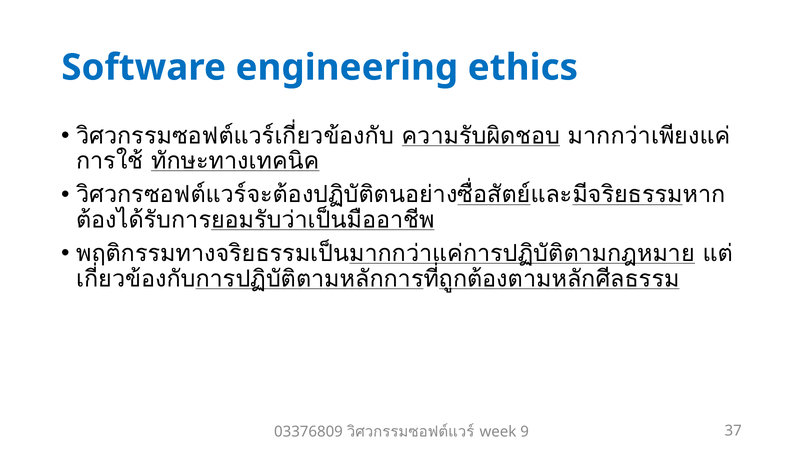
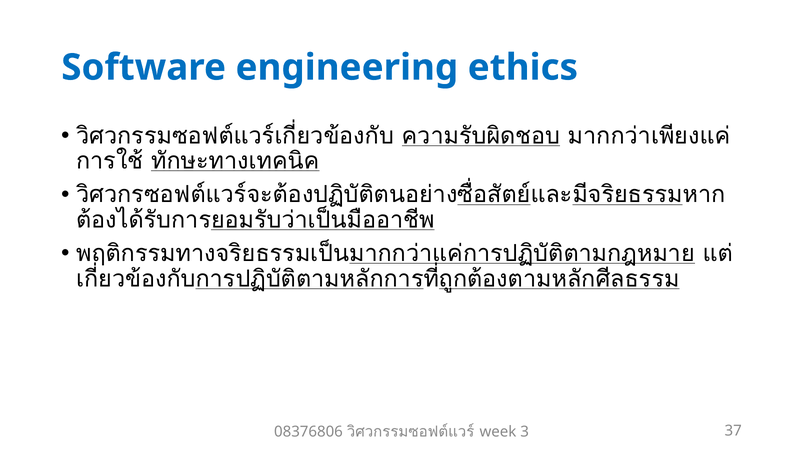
03376809: 03376809 -> 08376806
9: 9 -> 3
